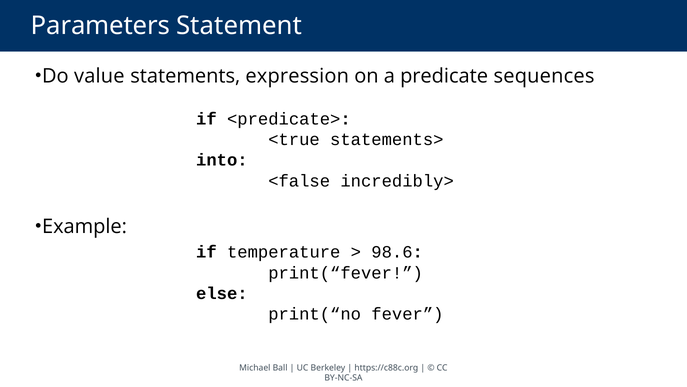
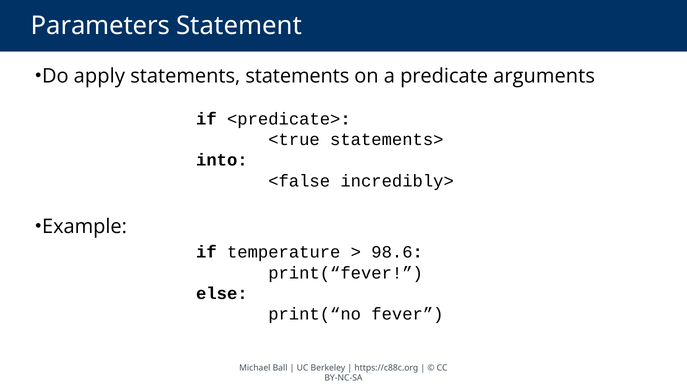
value: value -> apply
statements expression: expression -> statements
sequences: sequences -> arguments
